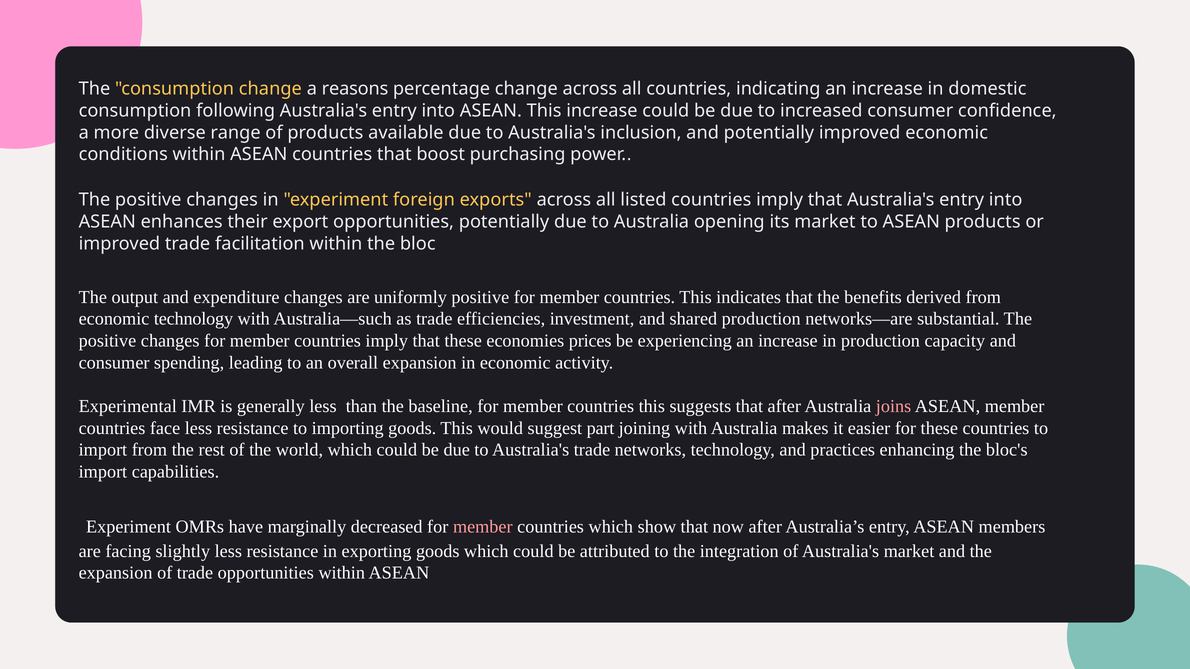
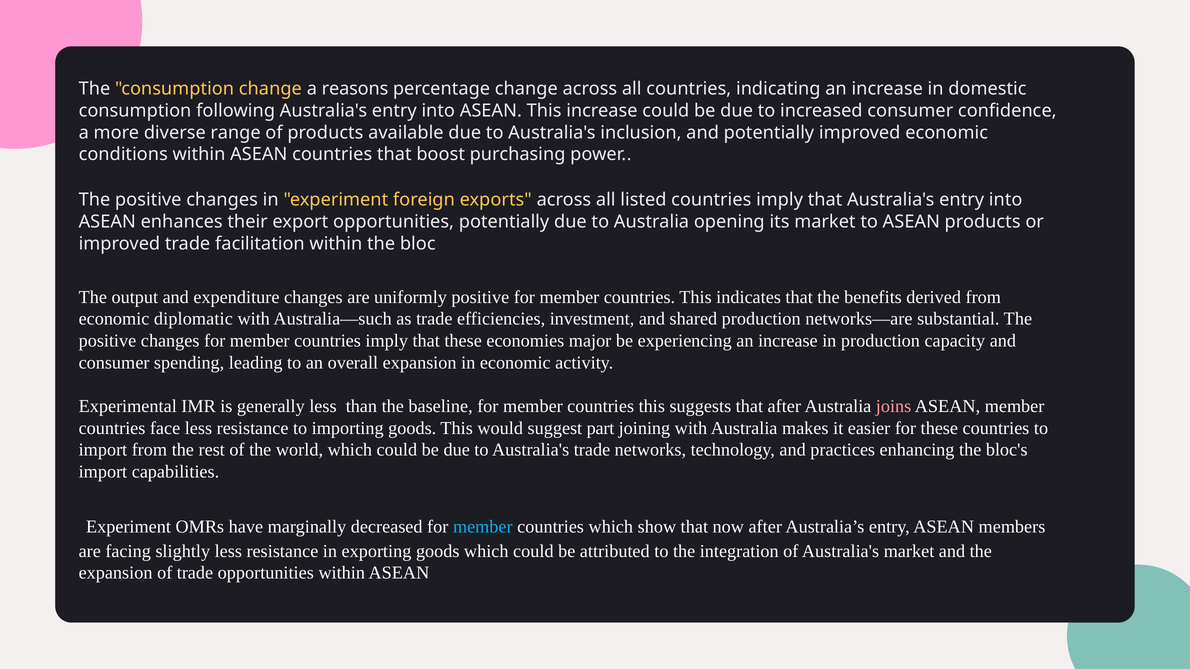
economic technology: technology -> diplomatic
prices: prices -> major
member at (483, 527) colour: pink -> light blue
